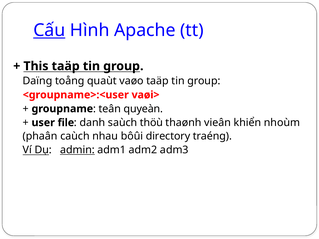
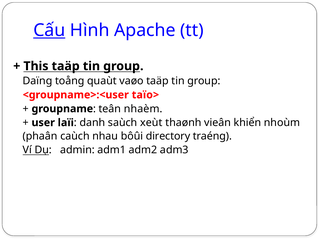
vaøi>: vaøi> -> taïo>
quyeàn: quyeàn -> nhaèm
file: file -> laïi
thöù: thöù -> xeùt
admin underline: present -> none
